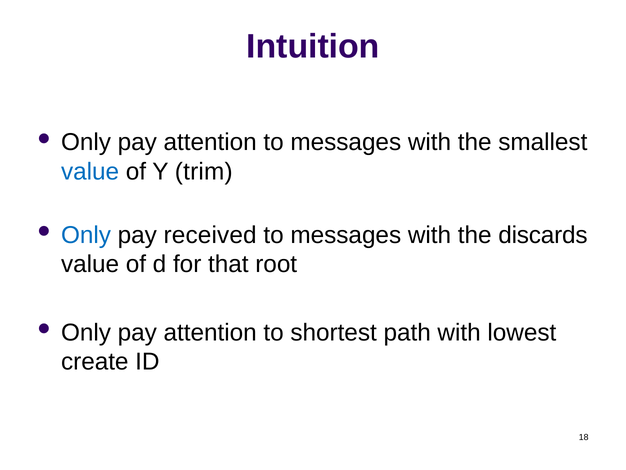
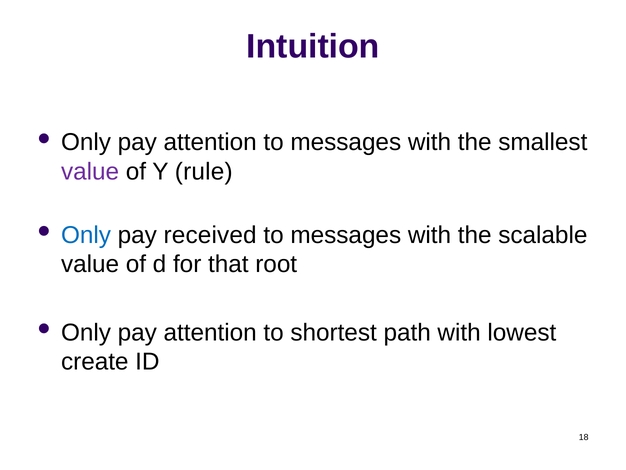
value at (90, 171) colour: blue -> purple
trim: trim -> rule
discards: discards -> scalable
